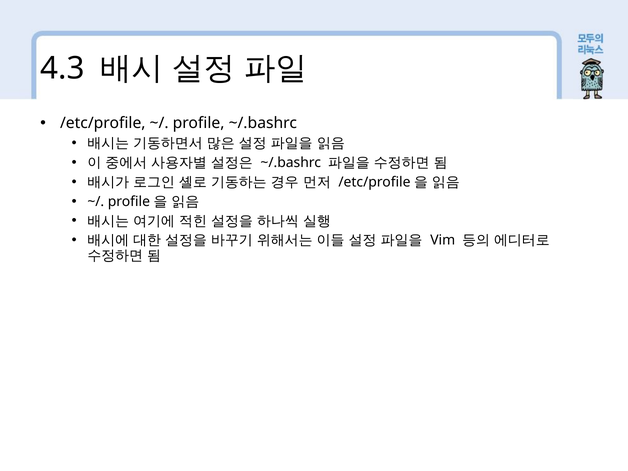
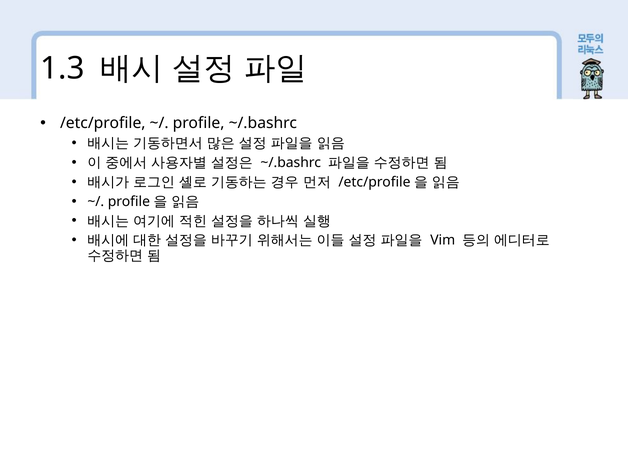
4.3: 4.3 -> 1.3
